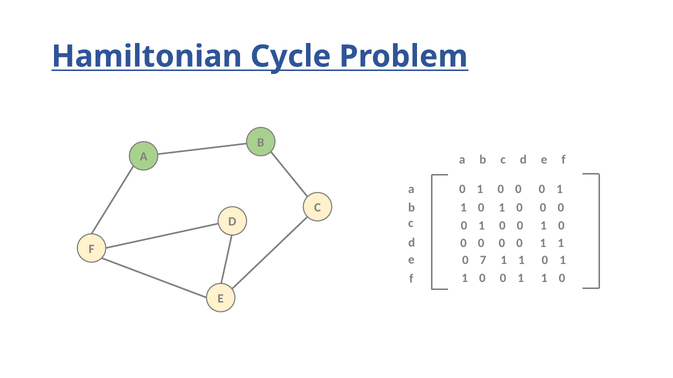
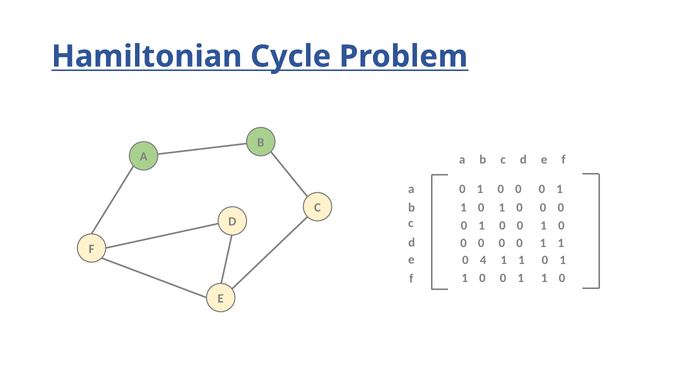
7: 7 -> 4
